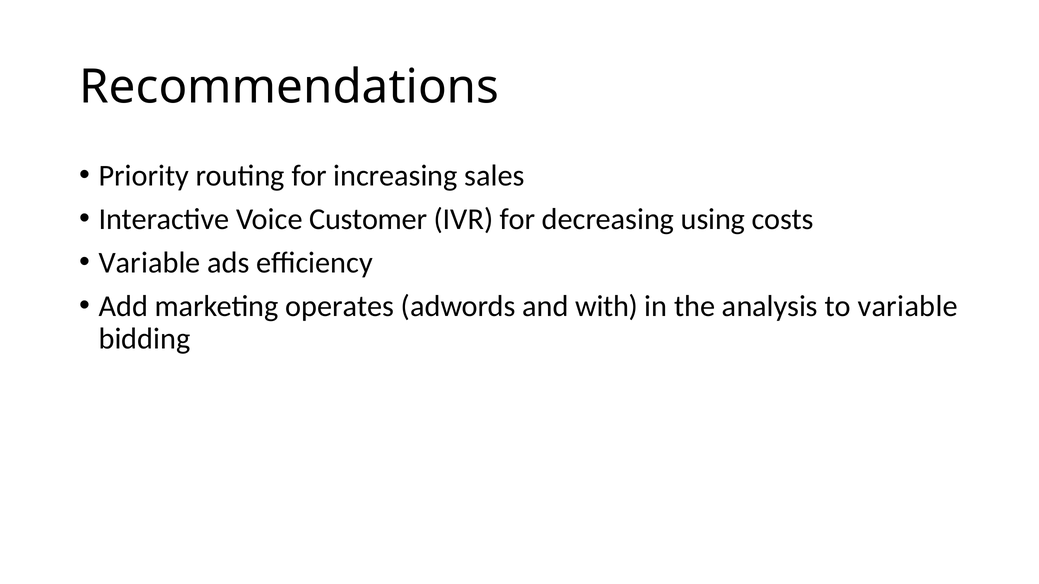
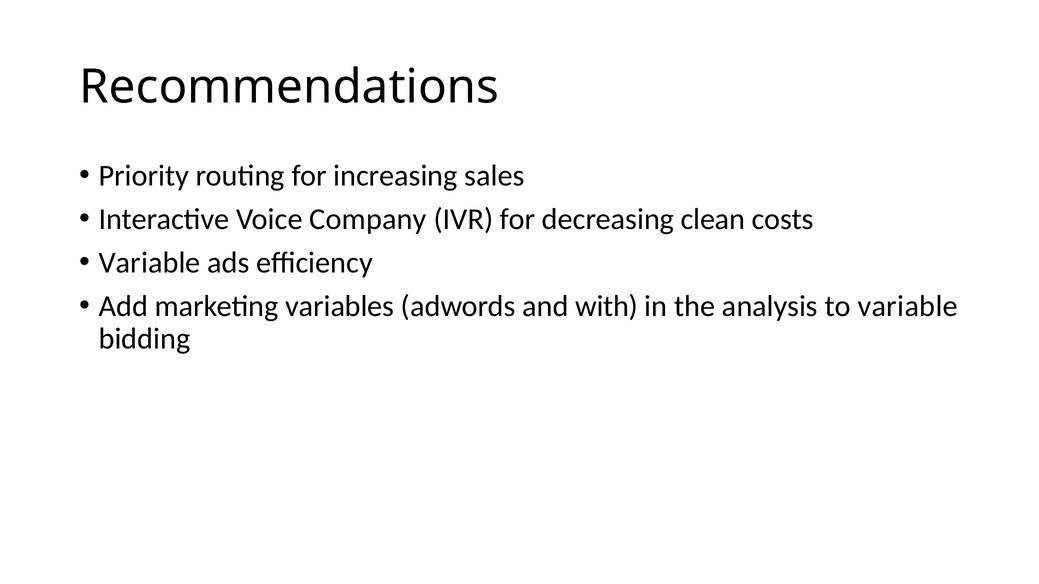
Customer: Customer -> Company
using: using -> clean
operates: operates -> variables
